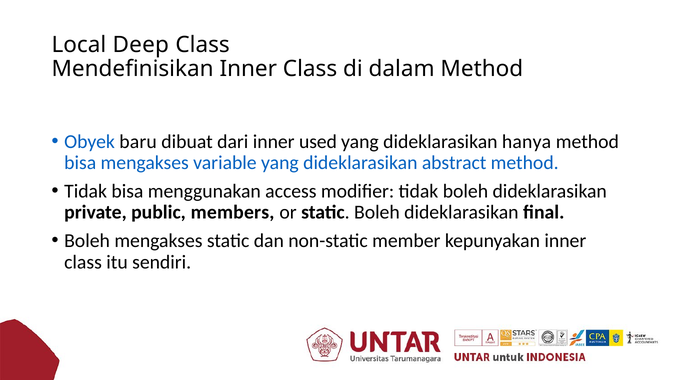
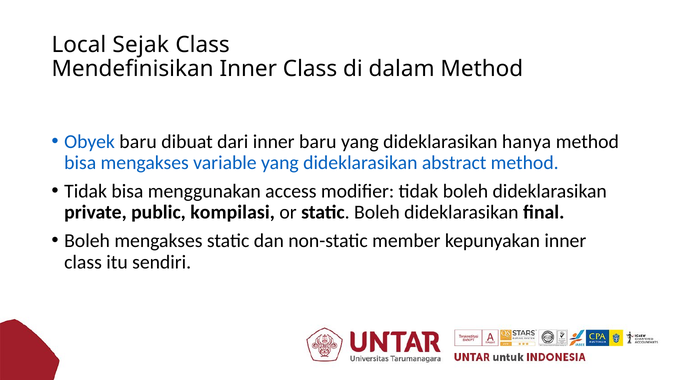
Deep: Deep -> Sejak
inner used: used -> baru
members: members -> kompilasi
